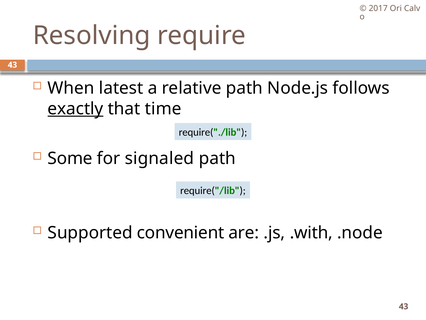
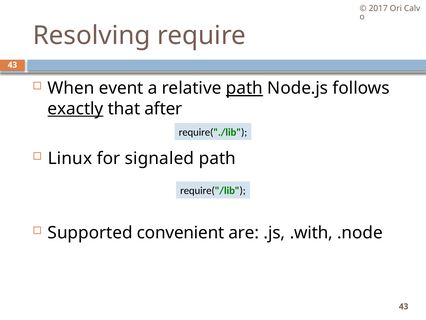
latest: latest -> event
path at (244, 88) underline: none -> present
time: time -> after
Some: Some -> Linux
